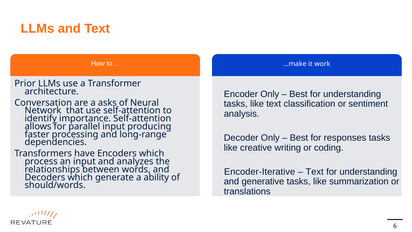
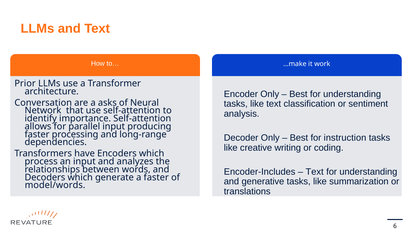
responses: responses -> instruction
Encoder-Iterative: Encoder-Iterative -> Encoder-Includes
a ability: ability -> faster
should/words: should/words -> model/words
